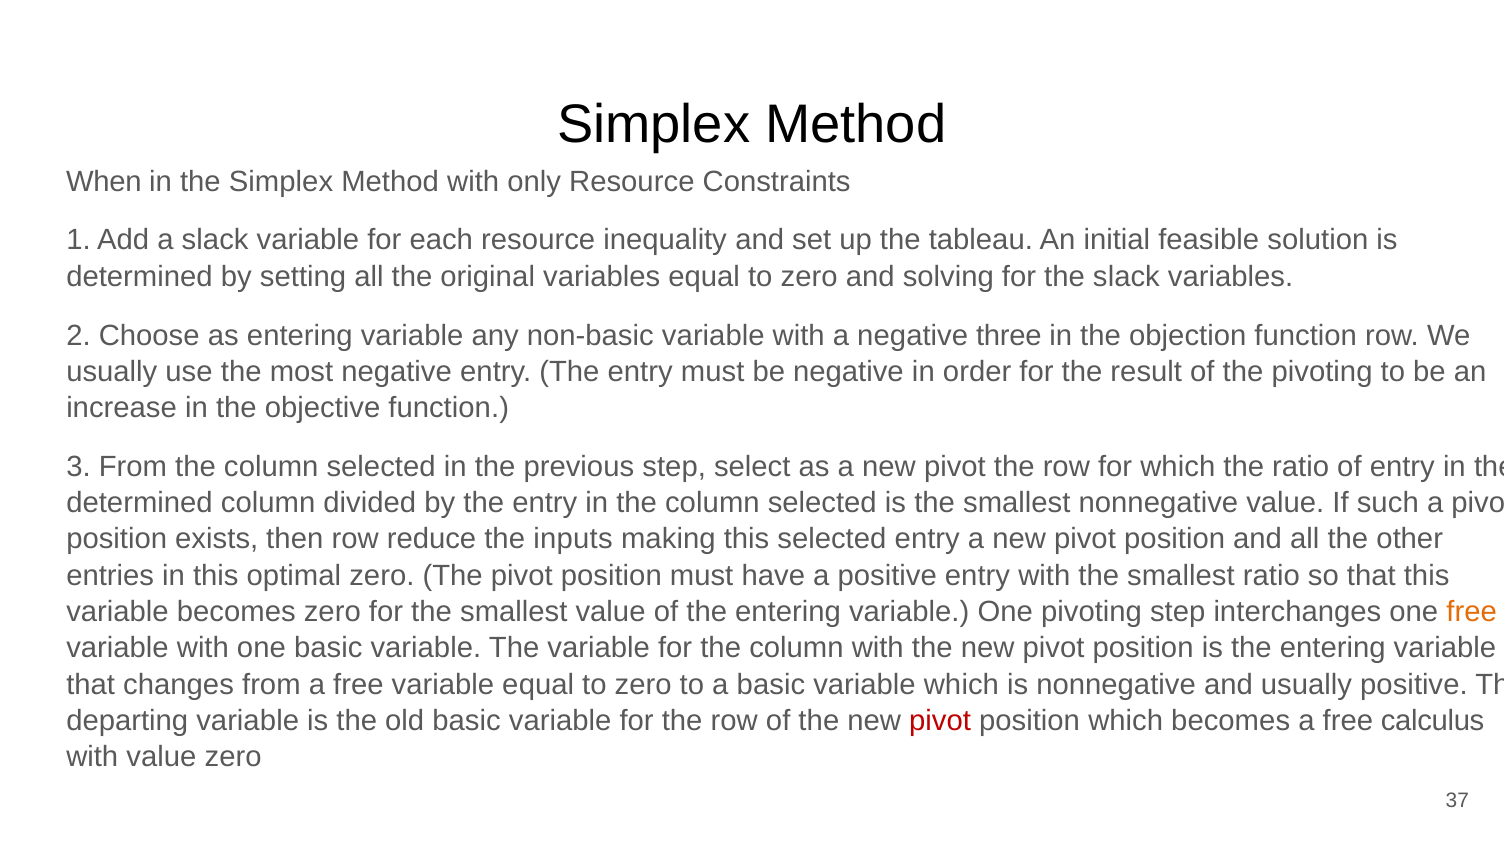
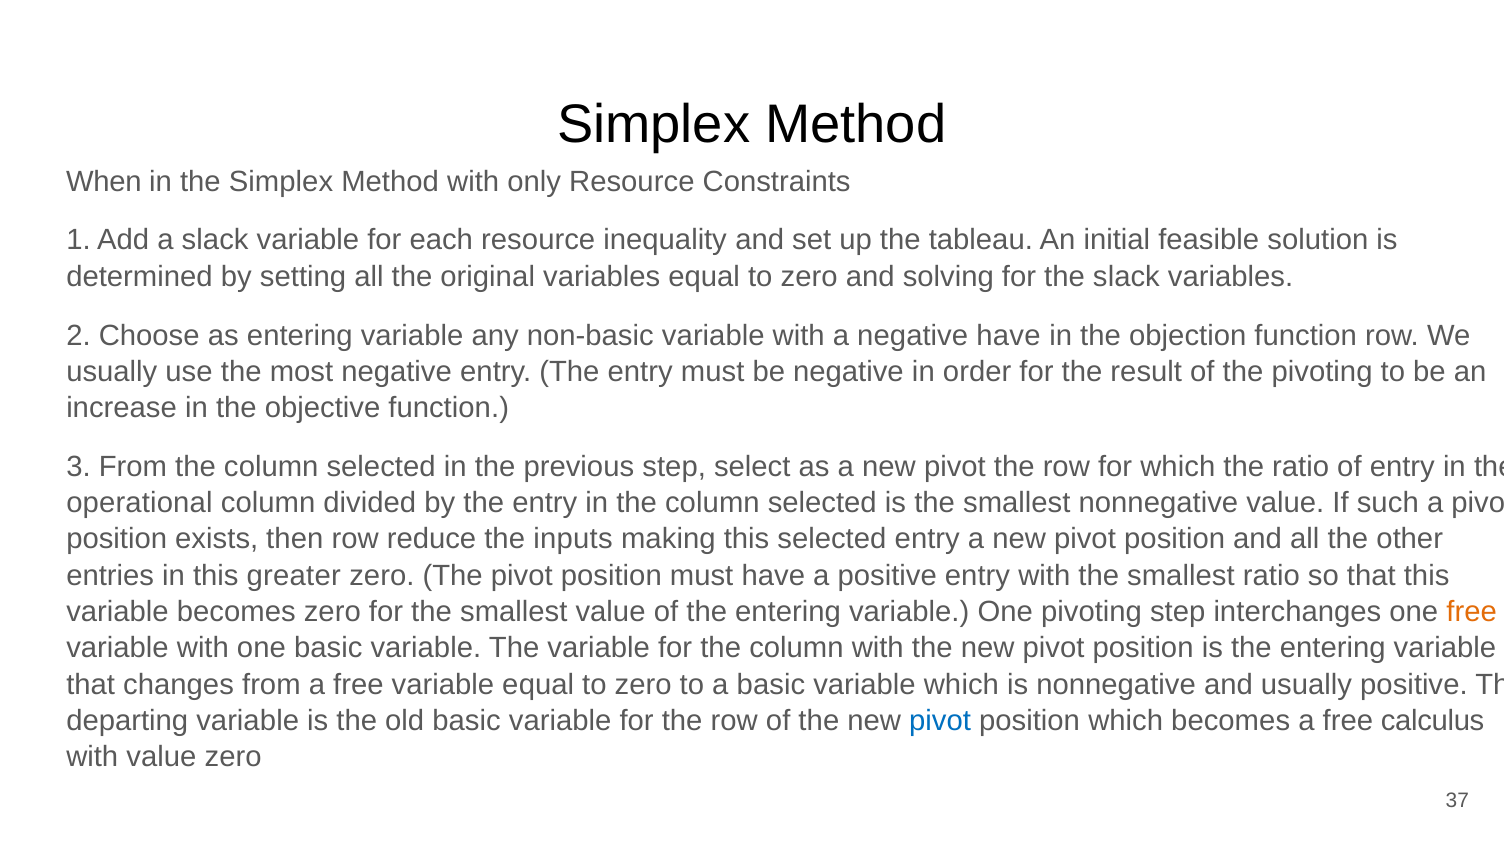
negative three: three -> have
determined at (140, 503): determined -> operational
optimal: optimal -> greater
pivot at (940, 721) colour: red -> blue
